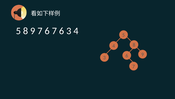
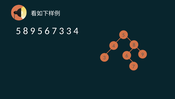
9 7: 7 -> 5
6 at (62, 31): 6 -> 3
